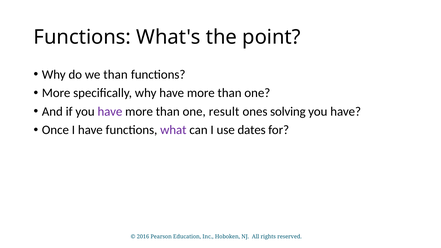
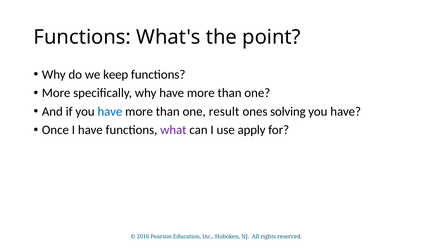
we than: than -> keep
have at (110, 112) colour: purple -> blue
dates: dates -> apply
